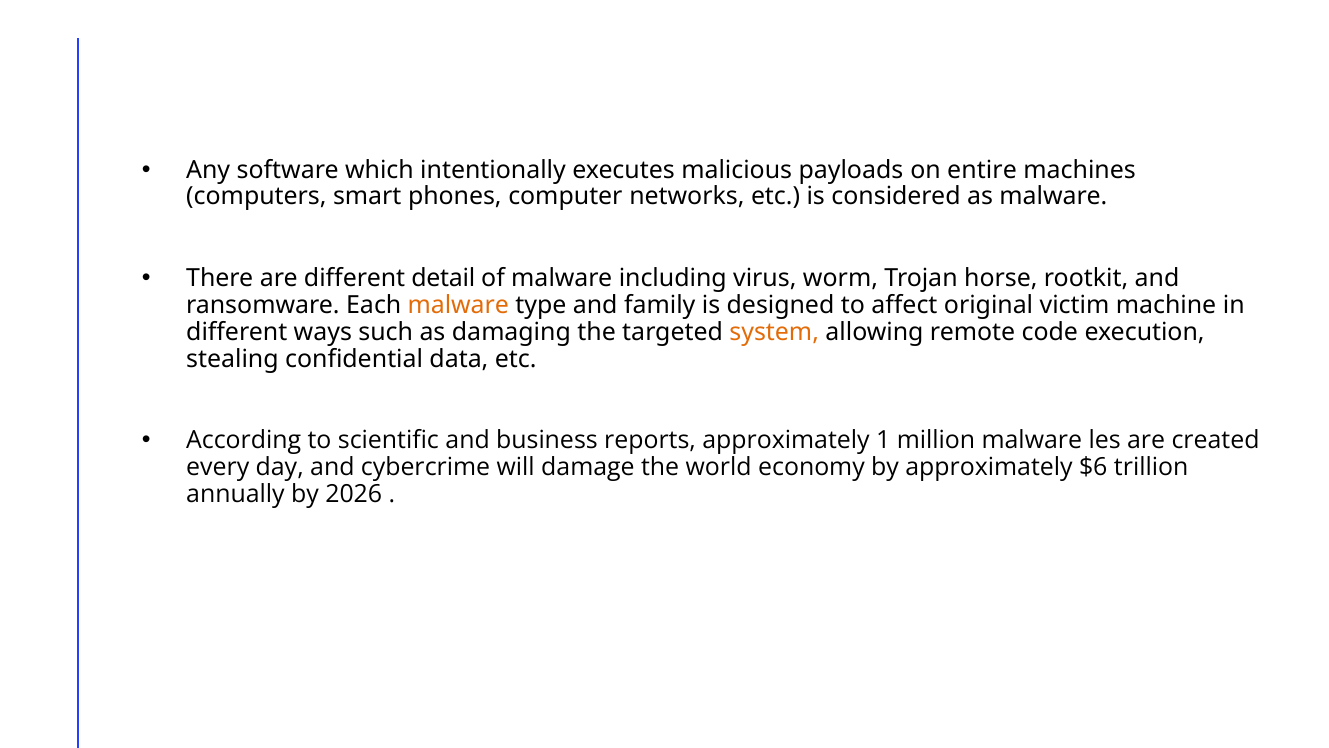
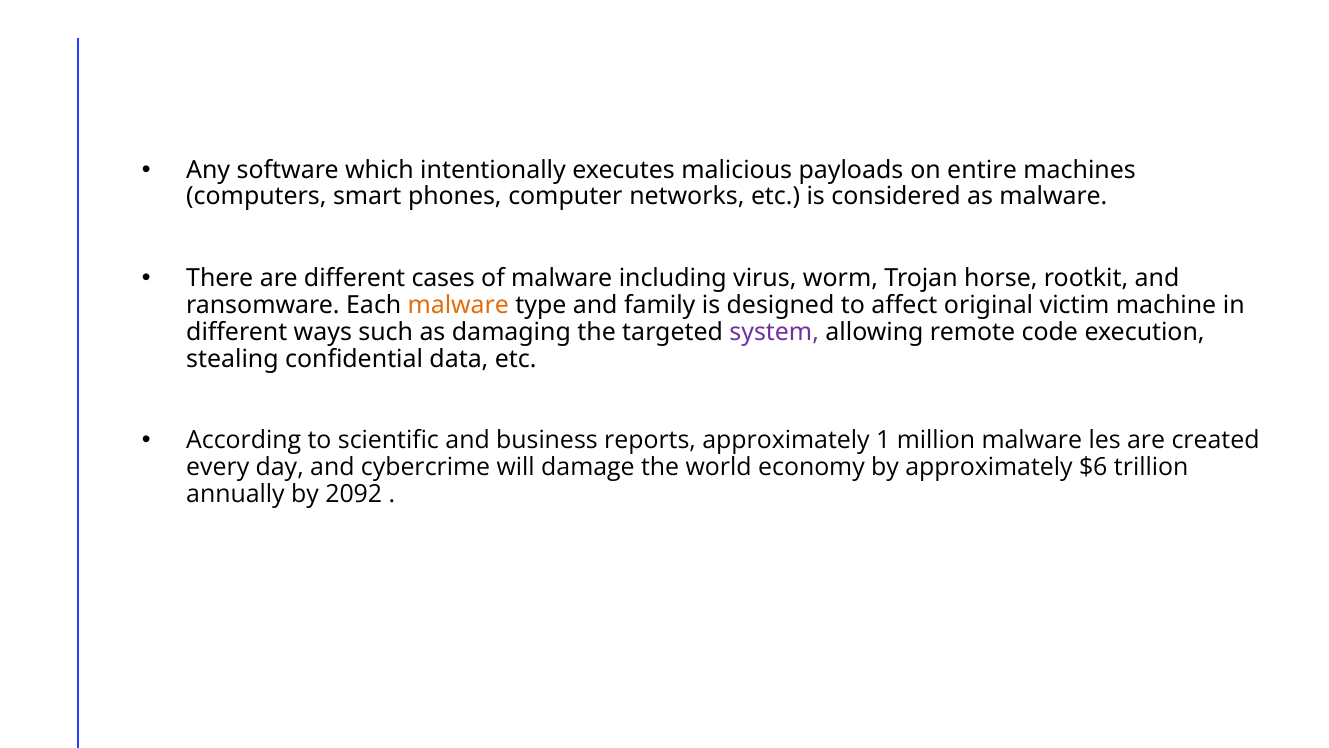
detail: detail -> cases
system colour: orange -> purple
2026: 2026 -> 2092
